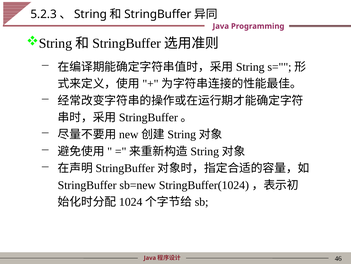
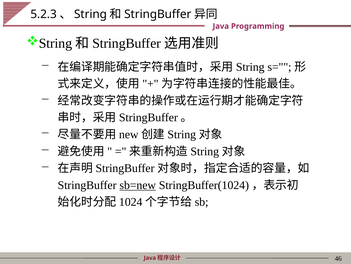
sb=new underline: none -> present
